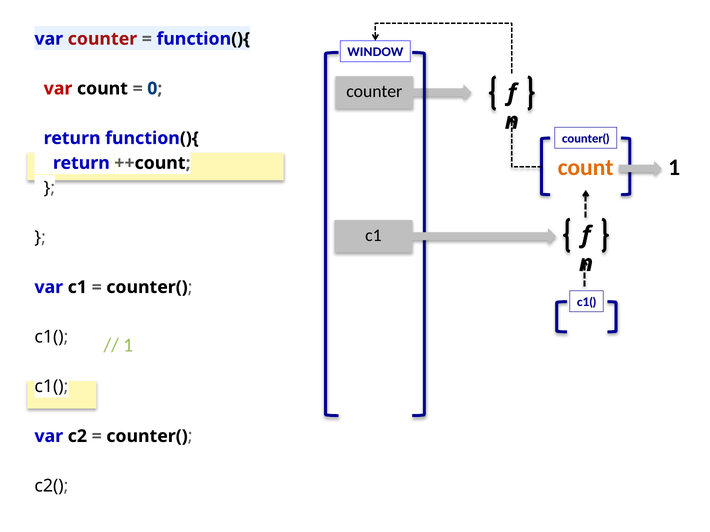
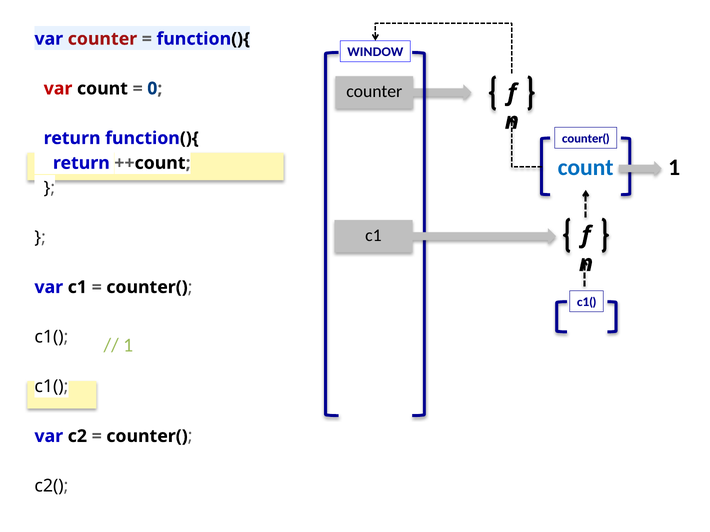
count at (586, 168) colour: orange -> blue
